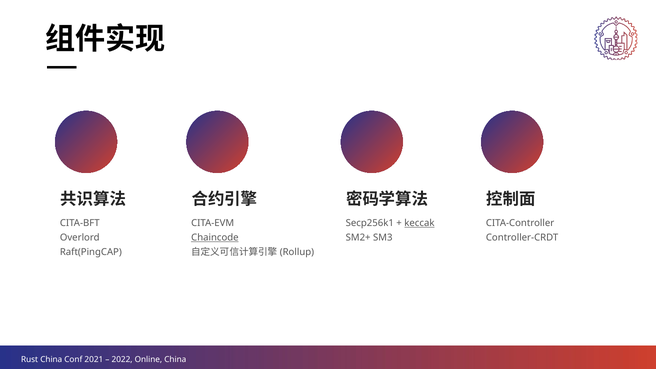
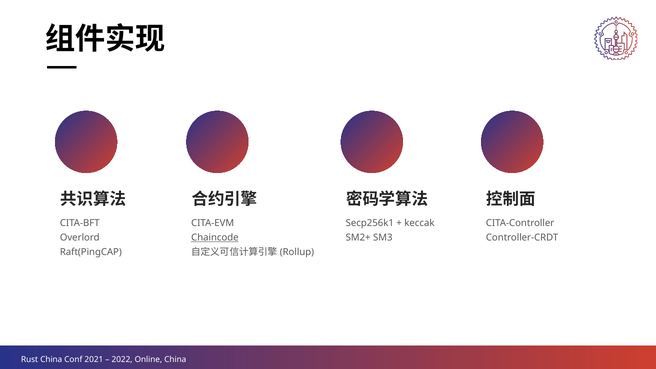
keccak underline: present -> none
